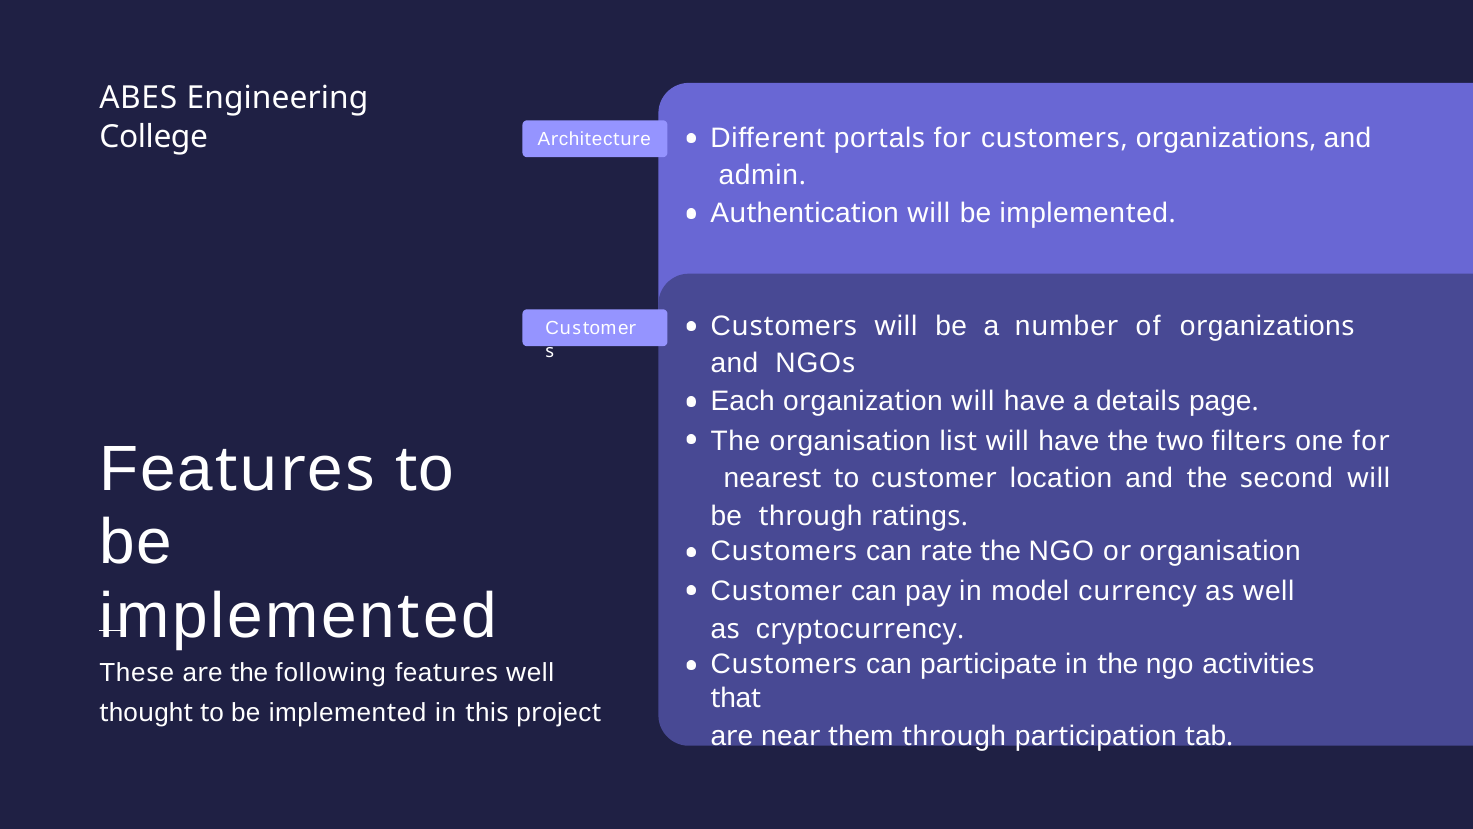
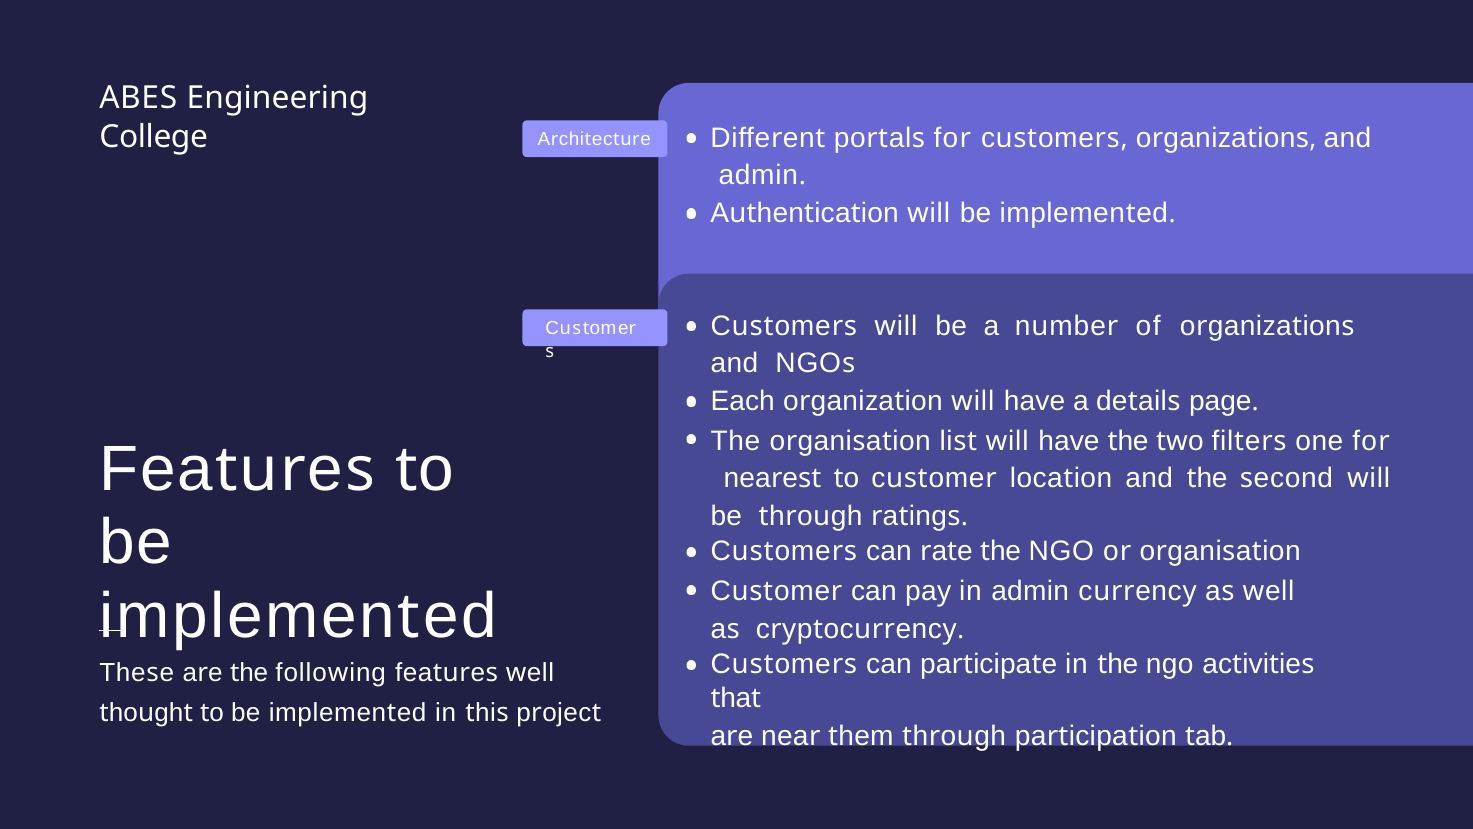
in model: model -> admin
